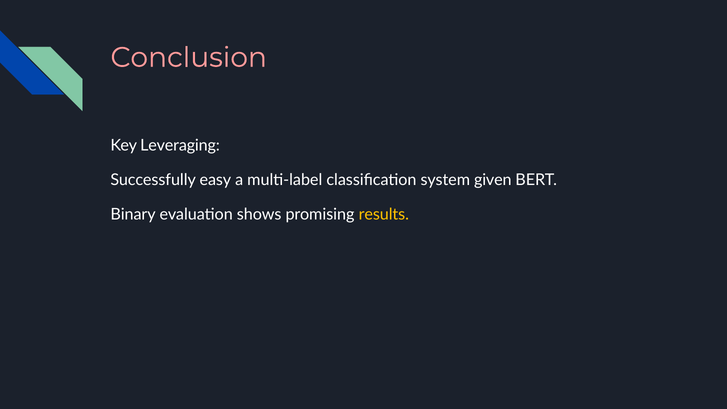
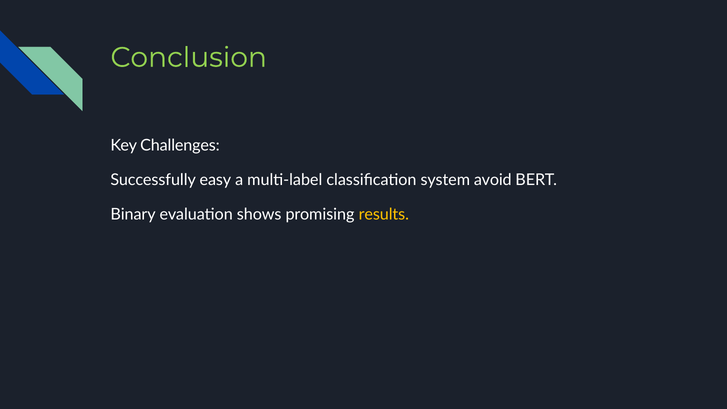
Conclusion colour: pink -> light green
Leveraging: Leveraging -> Challenges
given: given -> avoid
